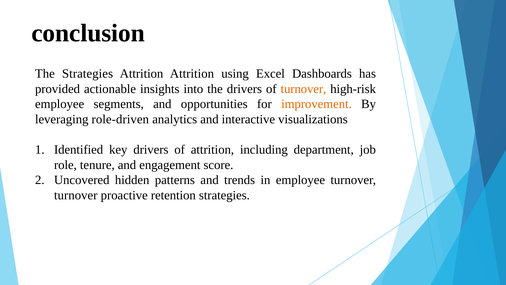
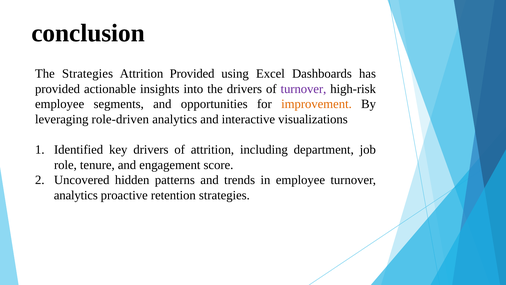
Attrition Attrition: Attrition -> Provided
turnover at (303, 89) colour: orange -> purple
turnover at (76, 195): turnover -> analytics
